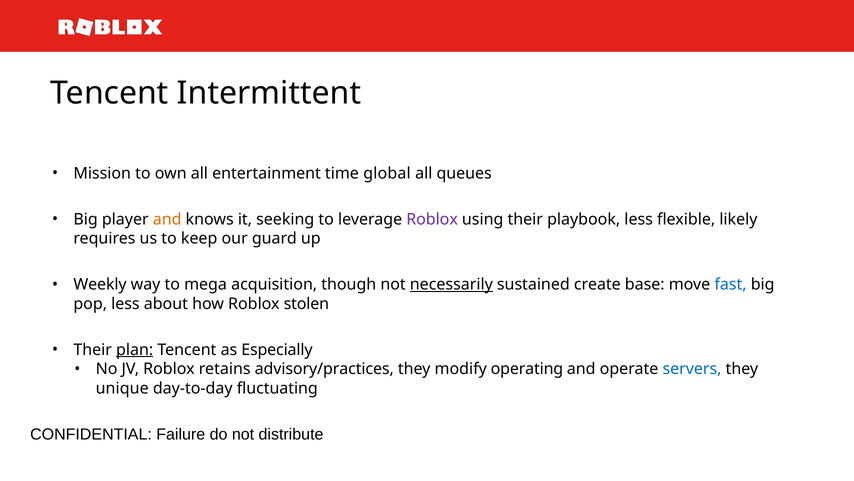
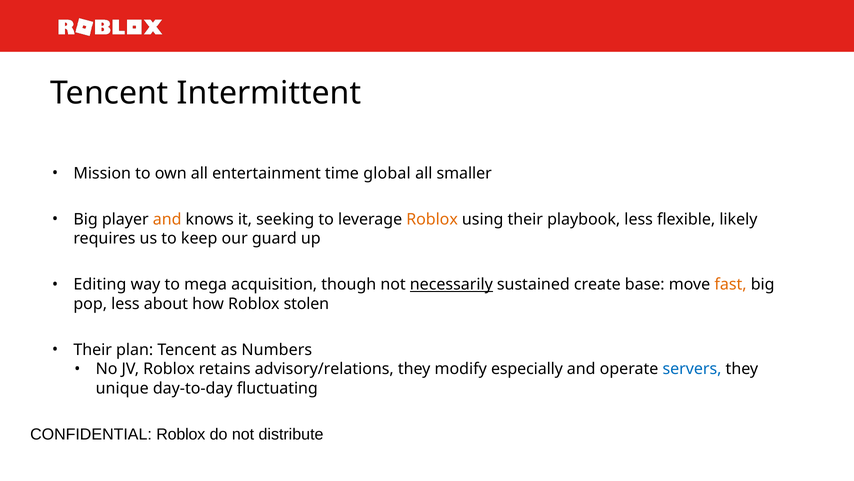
queues: queues -> smaller
Roblox at (432, 219) colour: purple -> orange
Weekly: Weekly -> Editing
fast colour: blue -> orange
plan underline: present -> none
Especially: Especially -> Numbers
advisory/practices: advisory/practices -> advisory/relations
operating: operating -> especially
CONFIDENTIAL Failure: Failure -> Roblox
